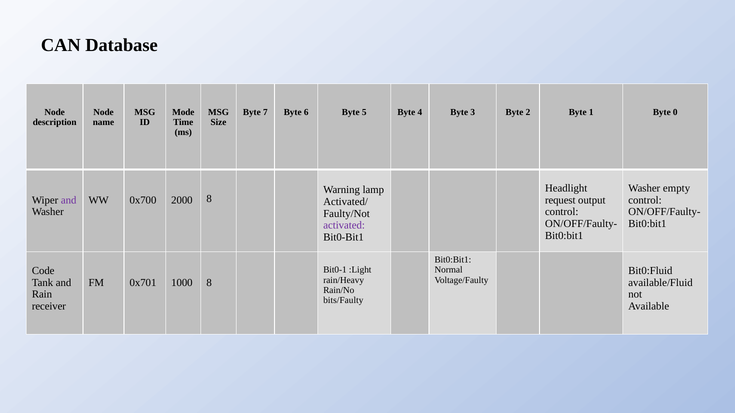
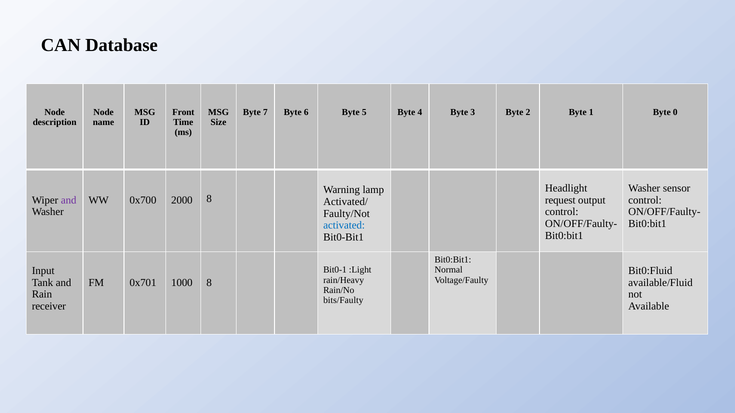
Mode: Mode -> Front
empty: empty -> sensor
activated colour: purple -> blue
Code: Code -> Input
